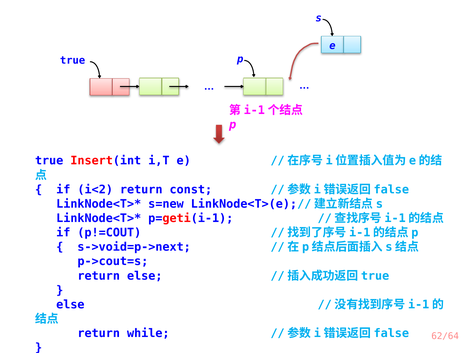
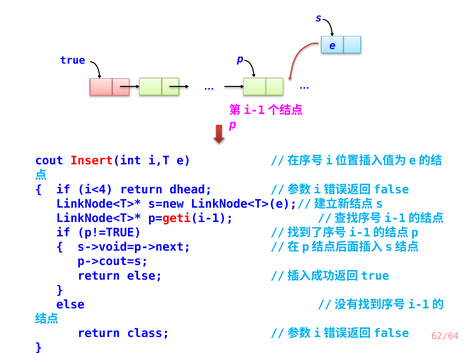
true at (49, 161): true -> cout
i<2: i<2 -> i<4
const: const -> dhead
p!=COUT: p!=COUT -> p!=TRUE
while: while -> class
